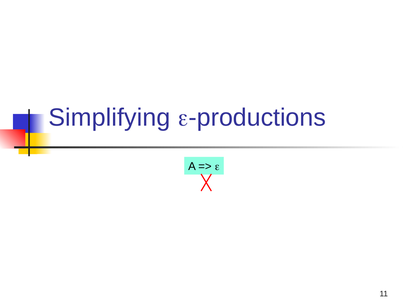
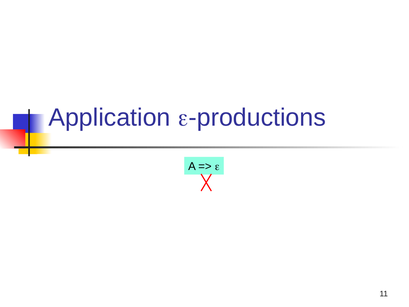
Simplifying: Simplifying -> Application
